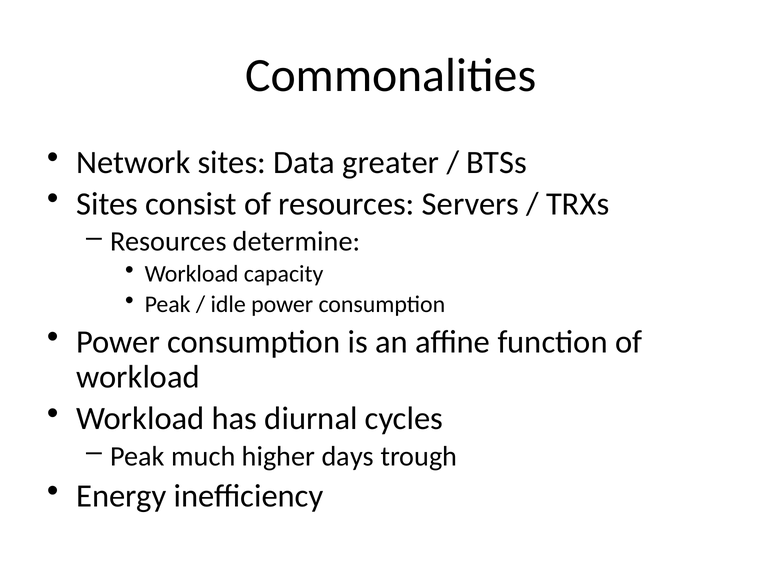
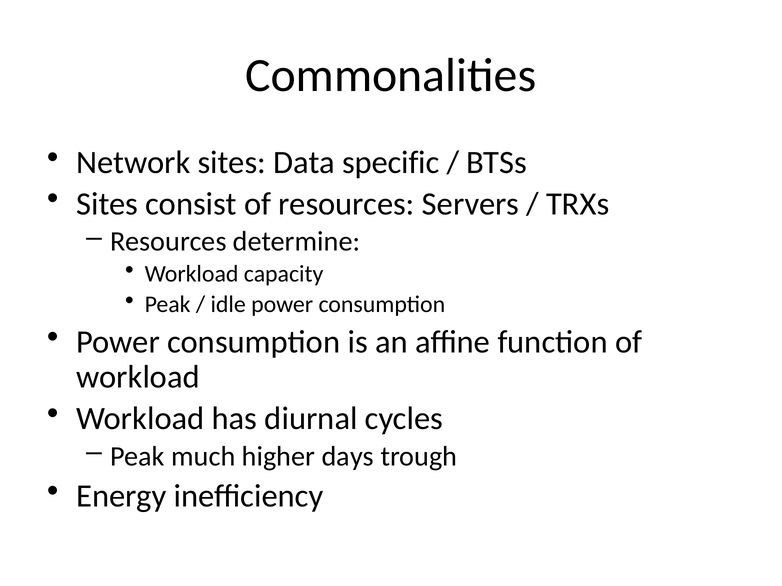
greater: greater -> specific
